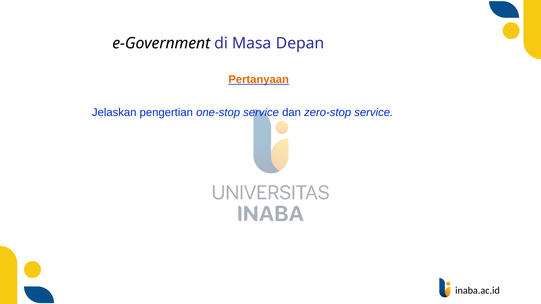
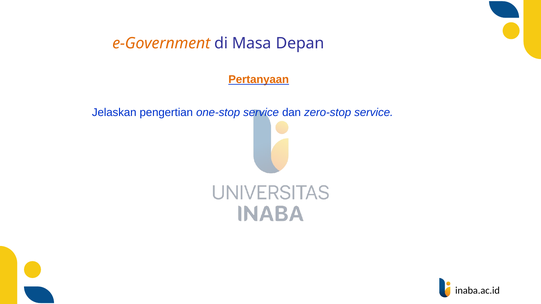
e-Government colour: black -> orange
